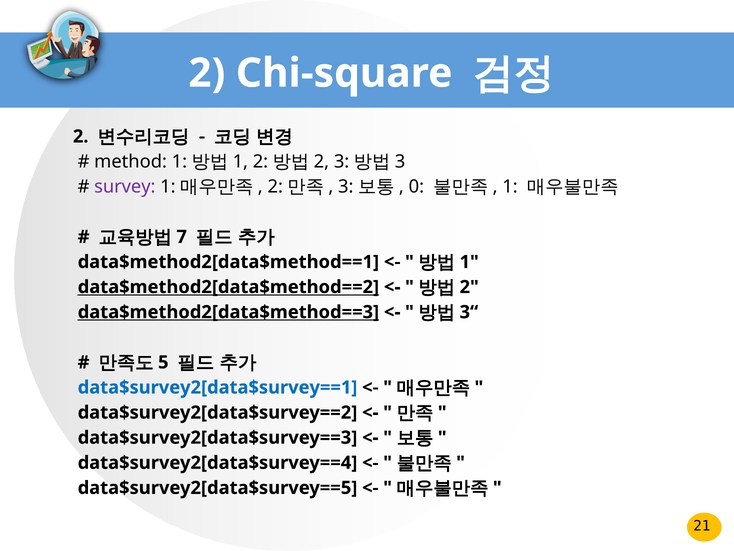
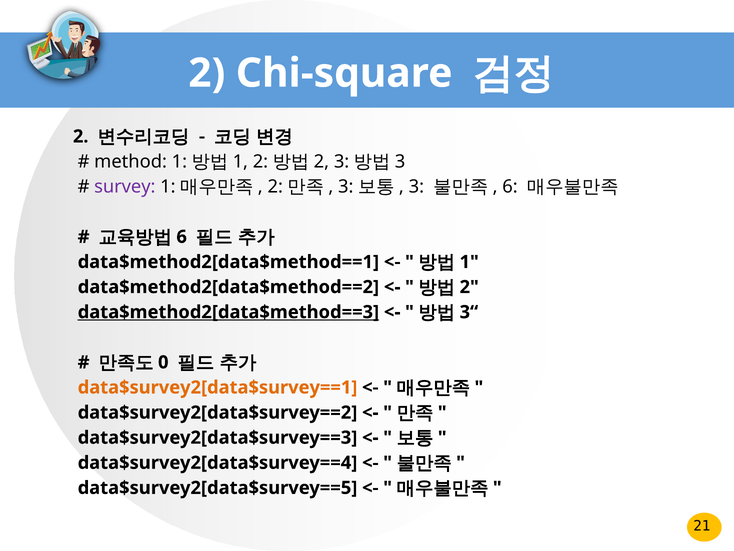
0: 0 -> 3
1 at (510, 186): 1 -> 6
7 at (182, 237): 7 -> 6
data$method2[data$method==2 underline: present -> none
5: 5 -> 0
data$survey2[data$survey==1 colour: blue -> orange
